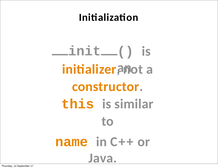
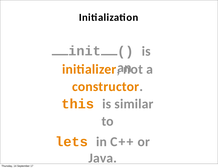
name: name -> lets
